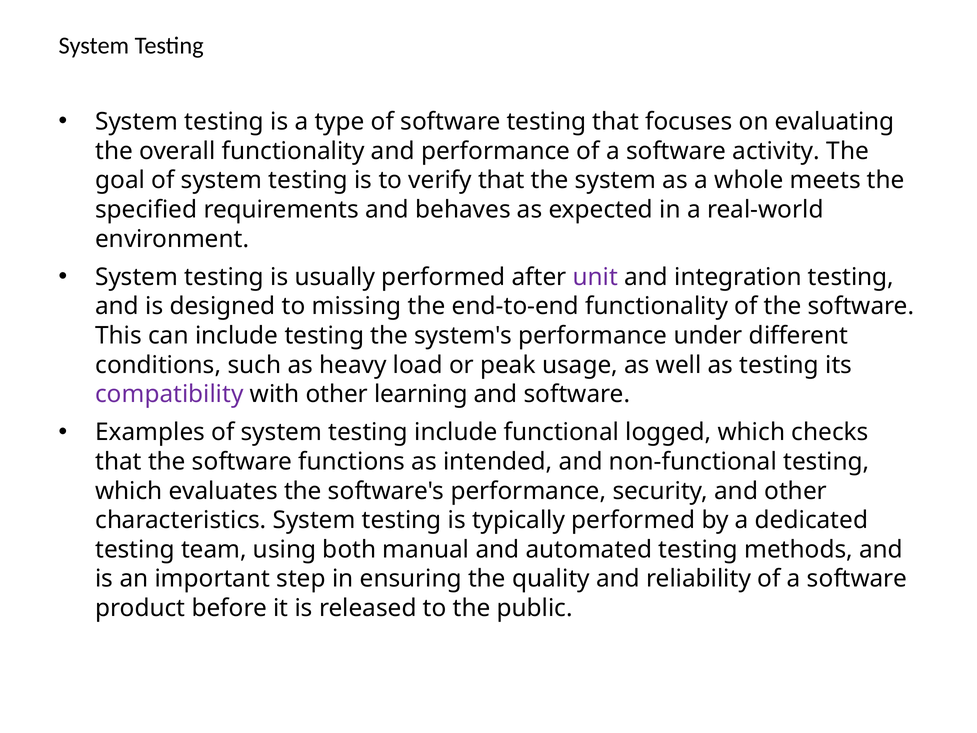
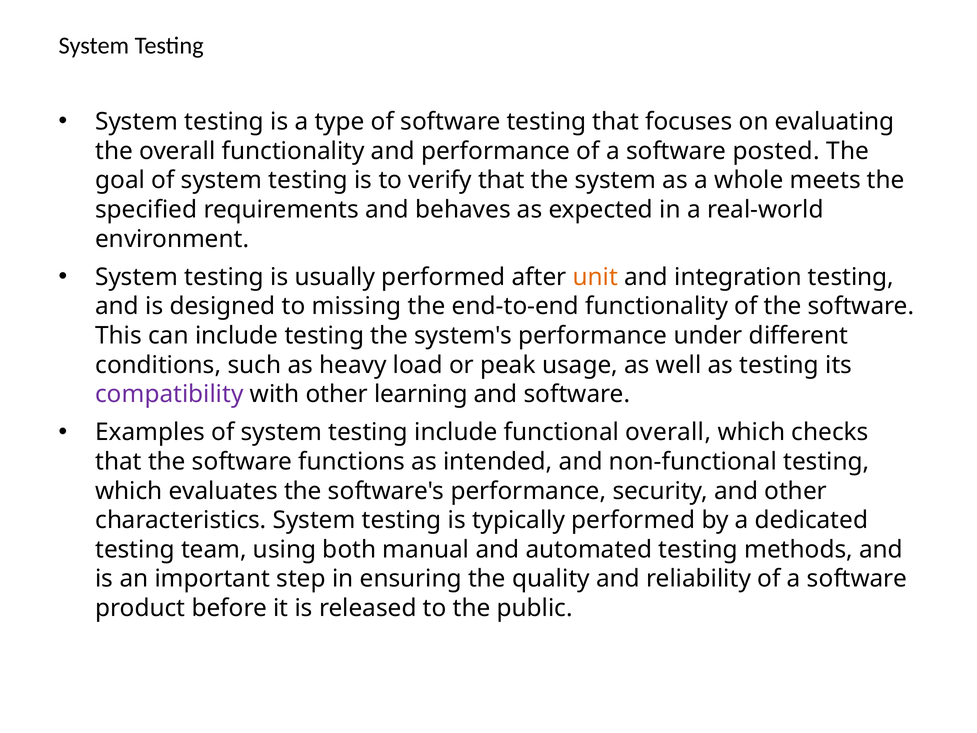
activity: activity -> posted
unit colour: purple -> orange
functional logged: logged -> overall
